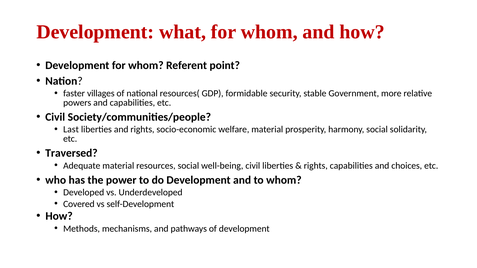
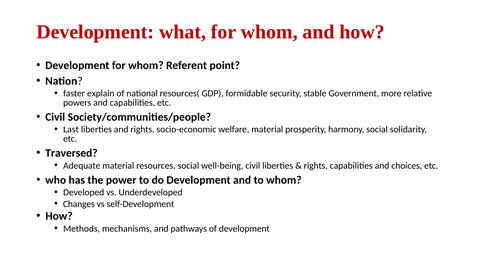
villages: villages -> explain
Covered: Covered -> Changes
